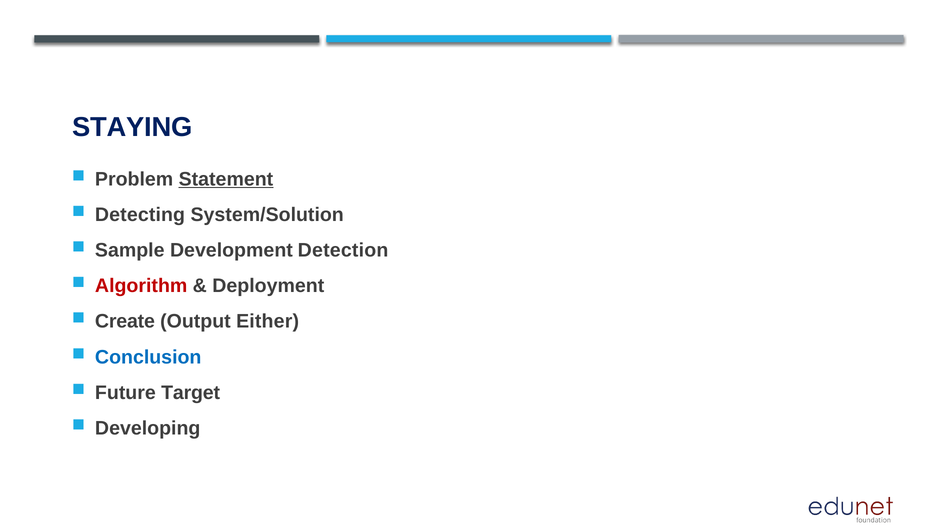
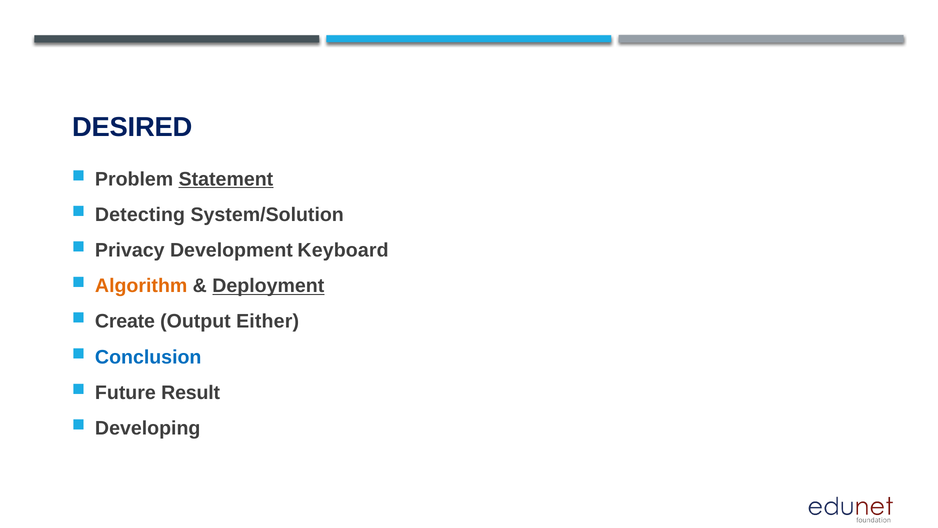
STAYING: STAYING -> DESIRED
Sample: Sample -> Privacy
Detection: Detection -> Keyboard
Algorithm colour: red -> orange
Deployment underline: none -> present
Target: Target -> Result
